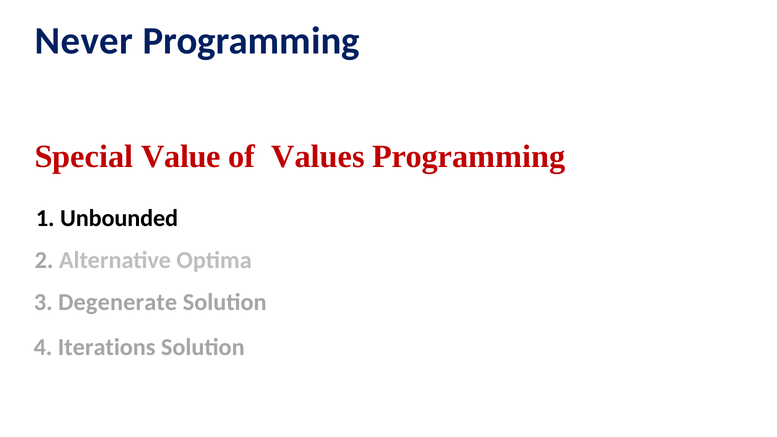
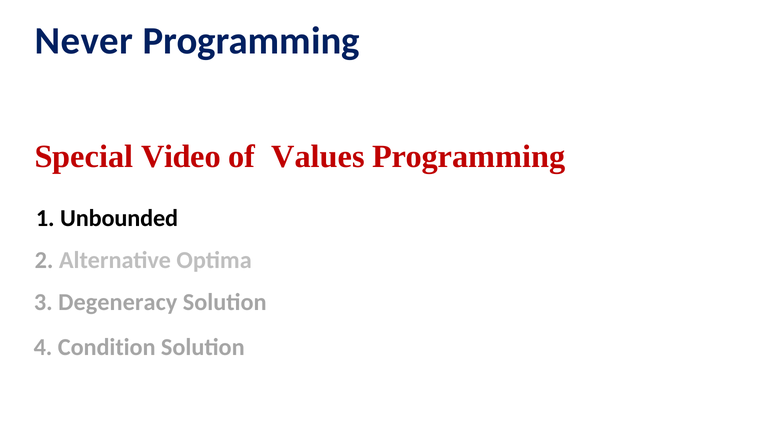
Value: Value -> Video
Degenerate: Degenerate -> Degeneracy
Iterations: Iterations -> Condition
